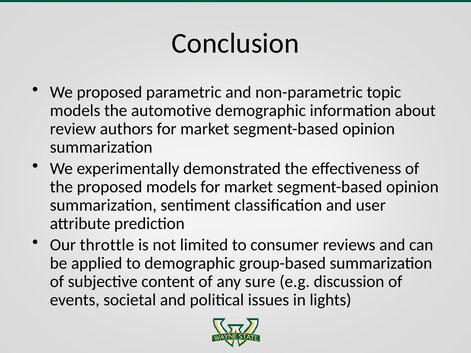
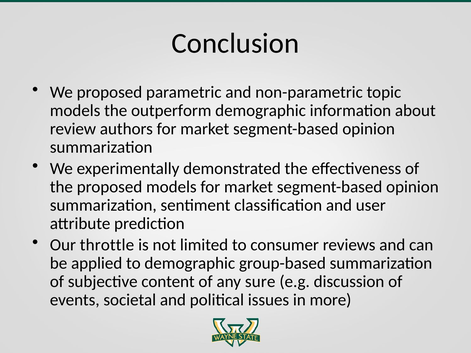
automotive: automotive -> outperform
lights: lights -> more
